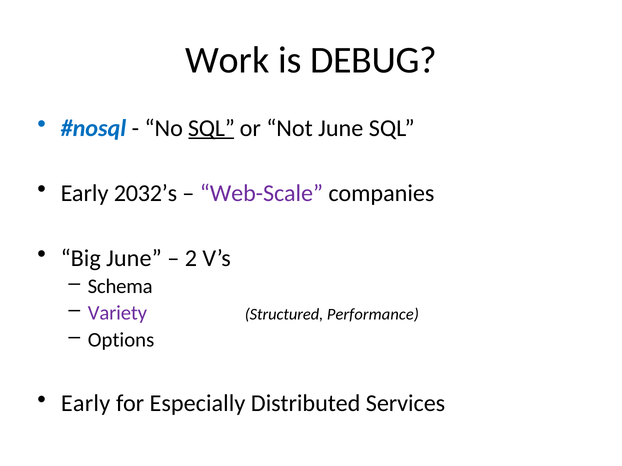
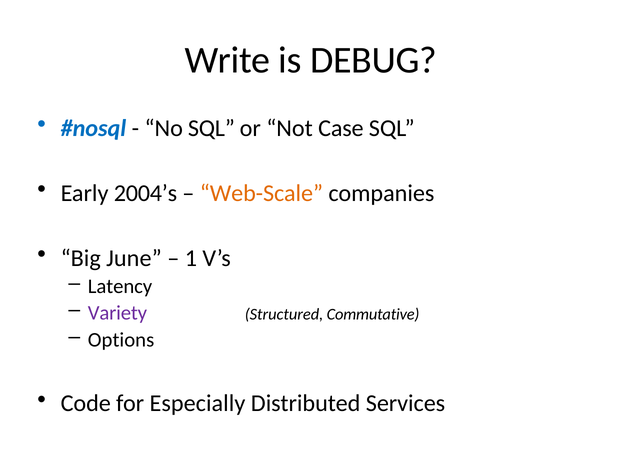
Work: Work -> Write
SQL at (211, 128) underline: present -> none
Not June: June -> Case
2032’s: 2032’s -> 2004’s
Web-Scale colour: purple -> orange
2: 2 -> 1
Schema: Schema -> Latency
Performance: Performance -> Commutative
Early at (86, 404): Early -> Code
